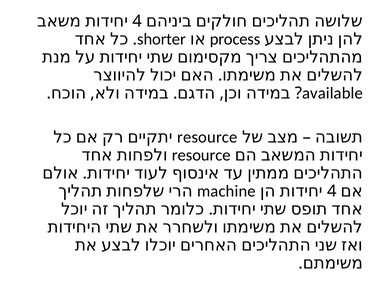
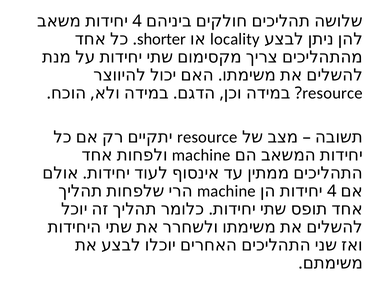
process: process -> locality
available at (332, 93): available -> resource
resource at (201, 155): resource -> machine
